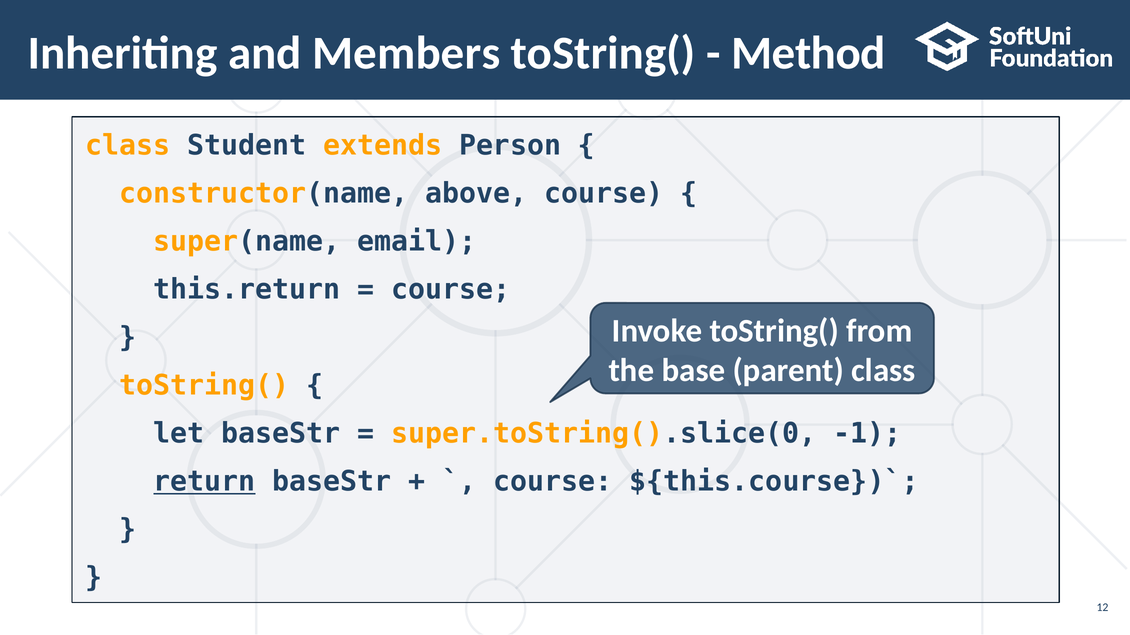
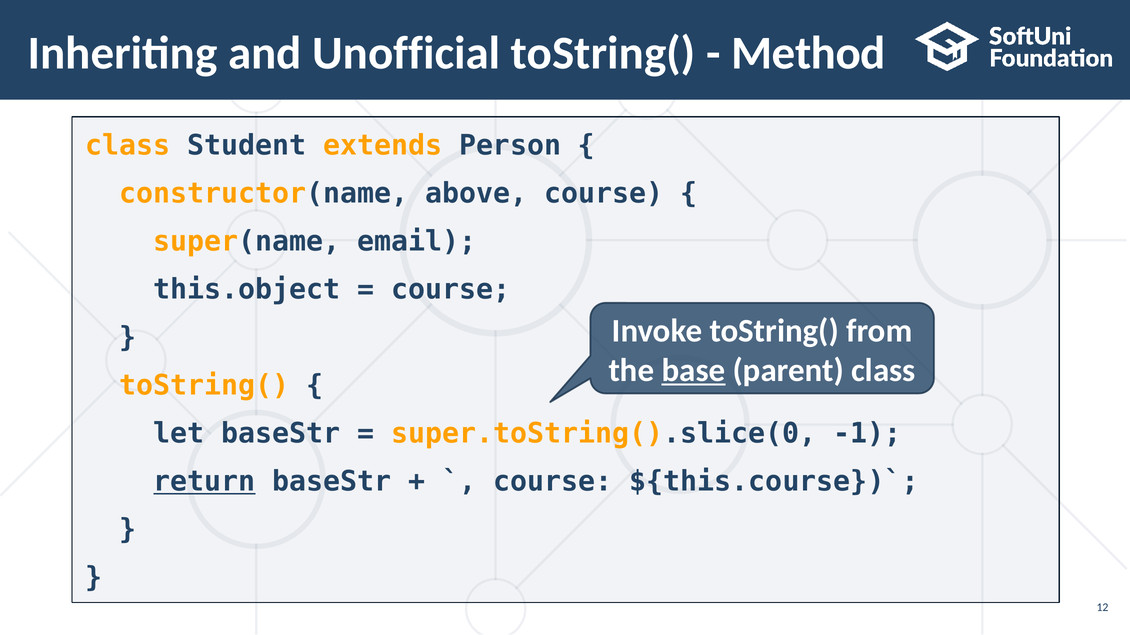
Members: Members -> Unofficial
this.return: this.return -> this.object
base underline: none -> present
